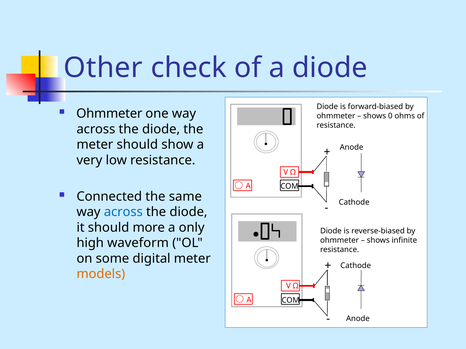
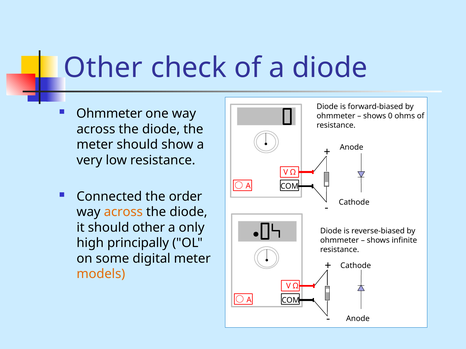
same: same -> order
across at (123, 212) colour: blue -> orange
should more: more -> other
waveform: waveform -> principally
